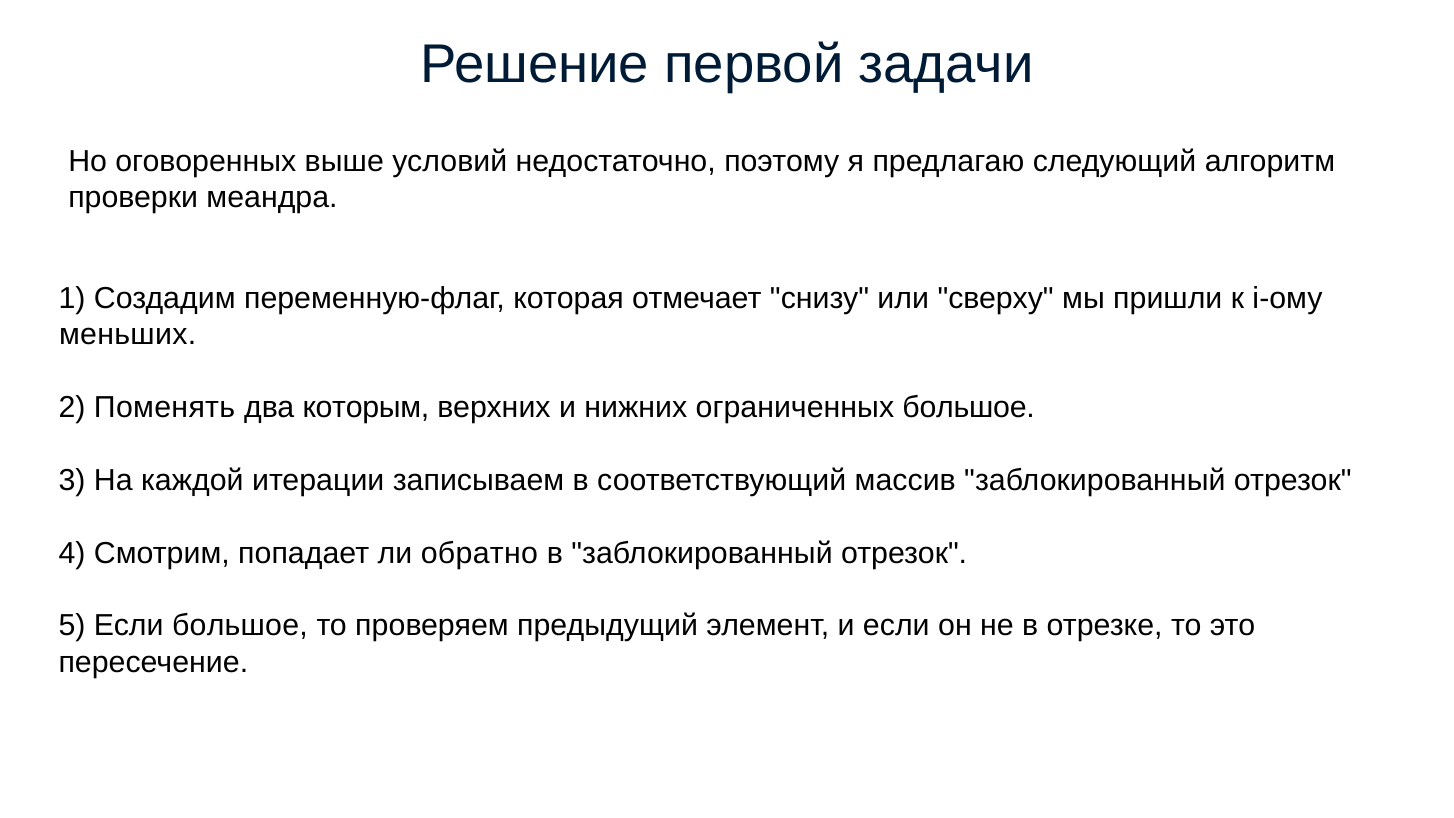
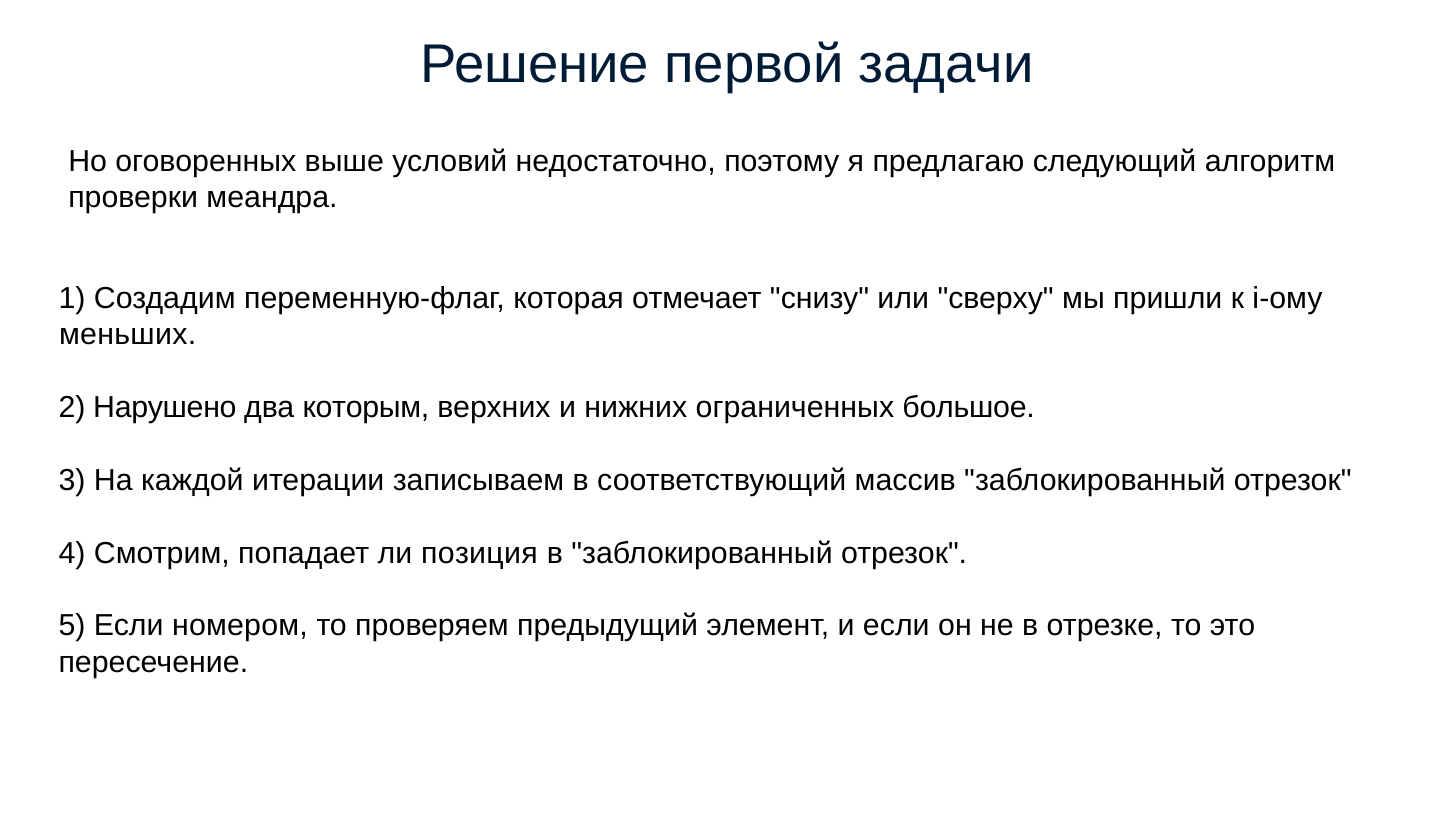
Поменять: Поменять -> Нарушено
обратно: обратно -> позиция
Если большое: большое -> номером
